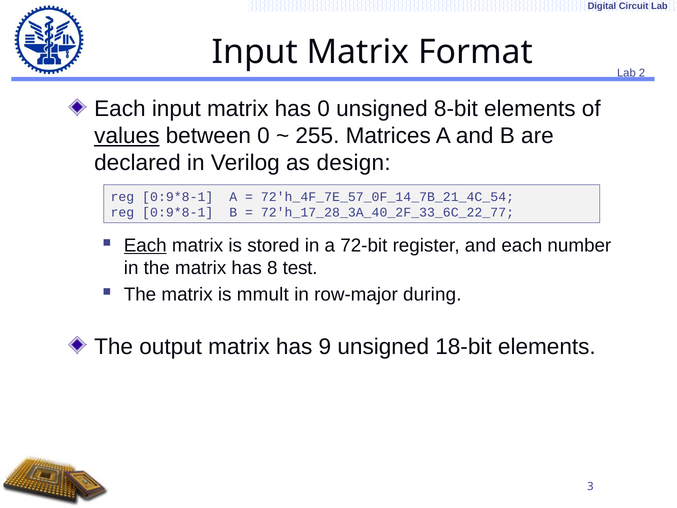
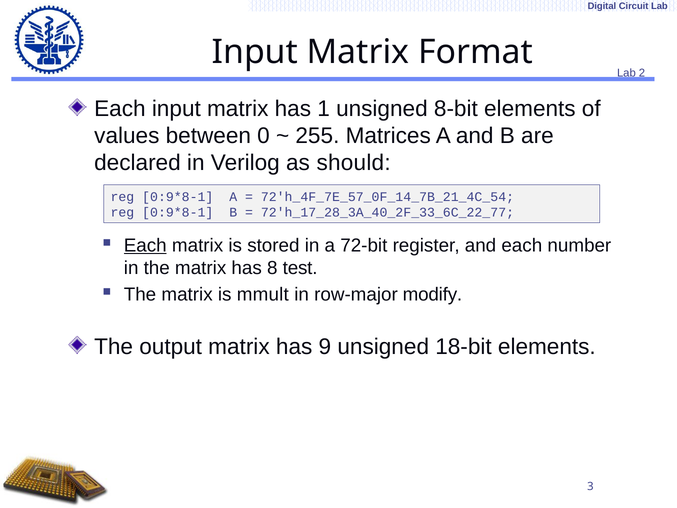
has 0: 0 -> 1
values underline: present -> none
design: design -> should
during: during -> modify
